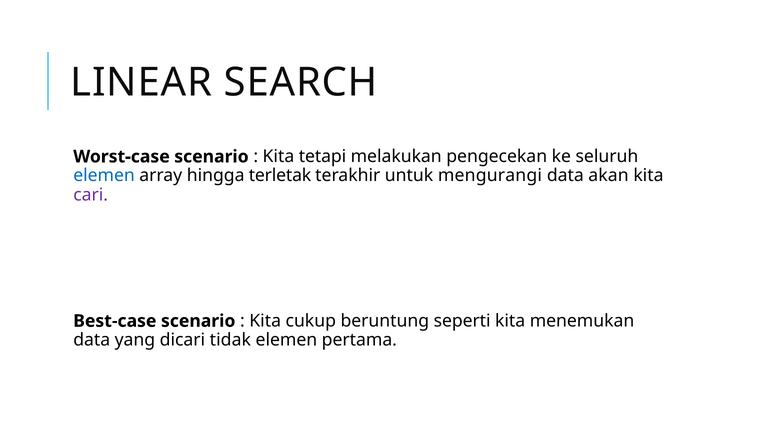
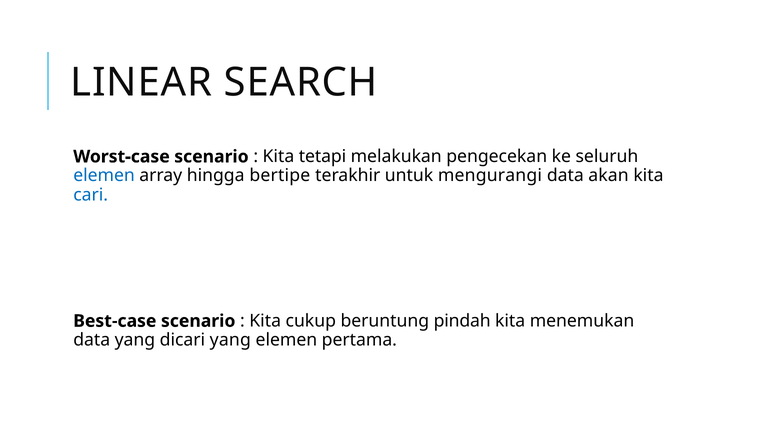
terletak: terletak -> bertipe
cari colour: purple -> blue
seperti: seperti -> pindah
dicari tidak: tidak -> yang
